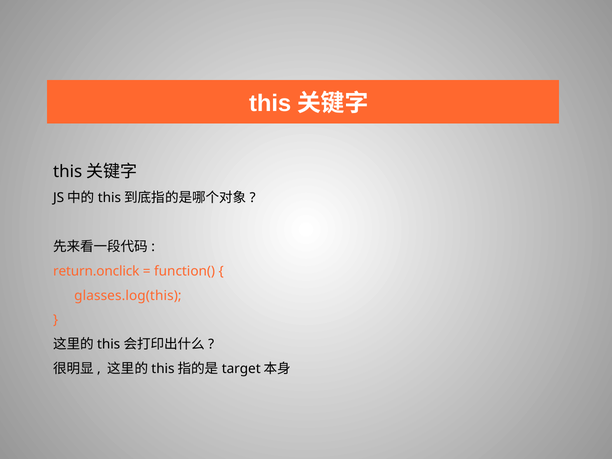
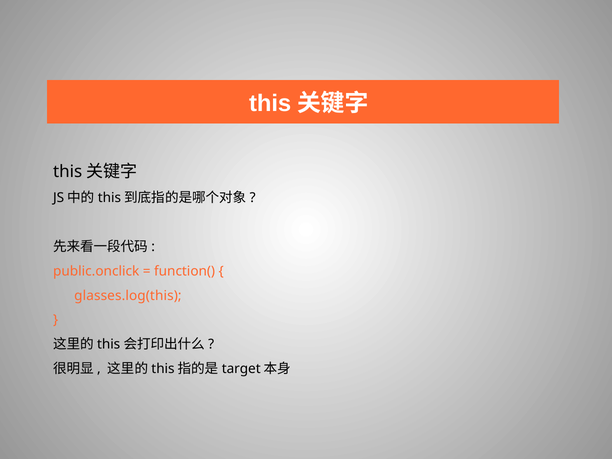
return.onclick: return.onclick -> public.onclick
